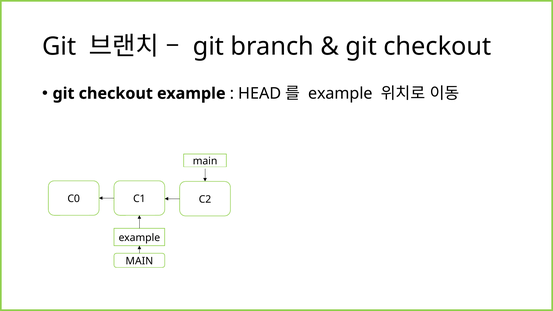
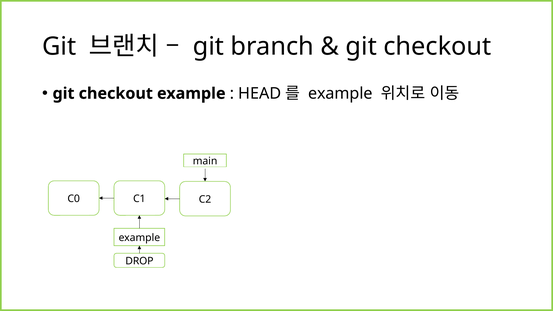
MAIN at (139, 261): MAIN -> DROP
